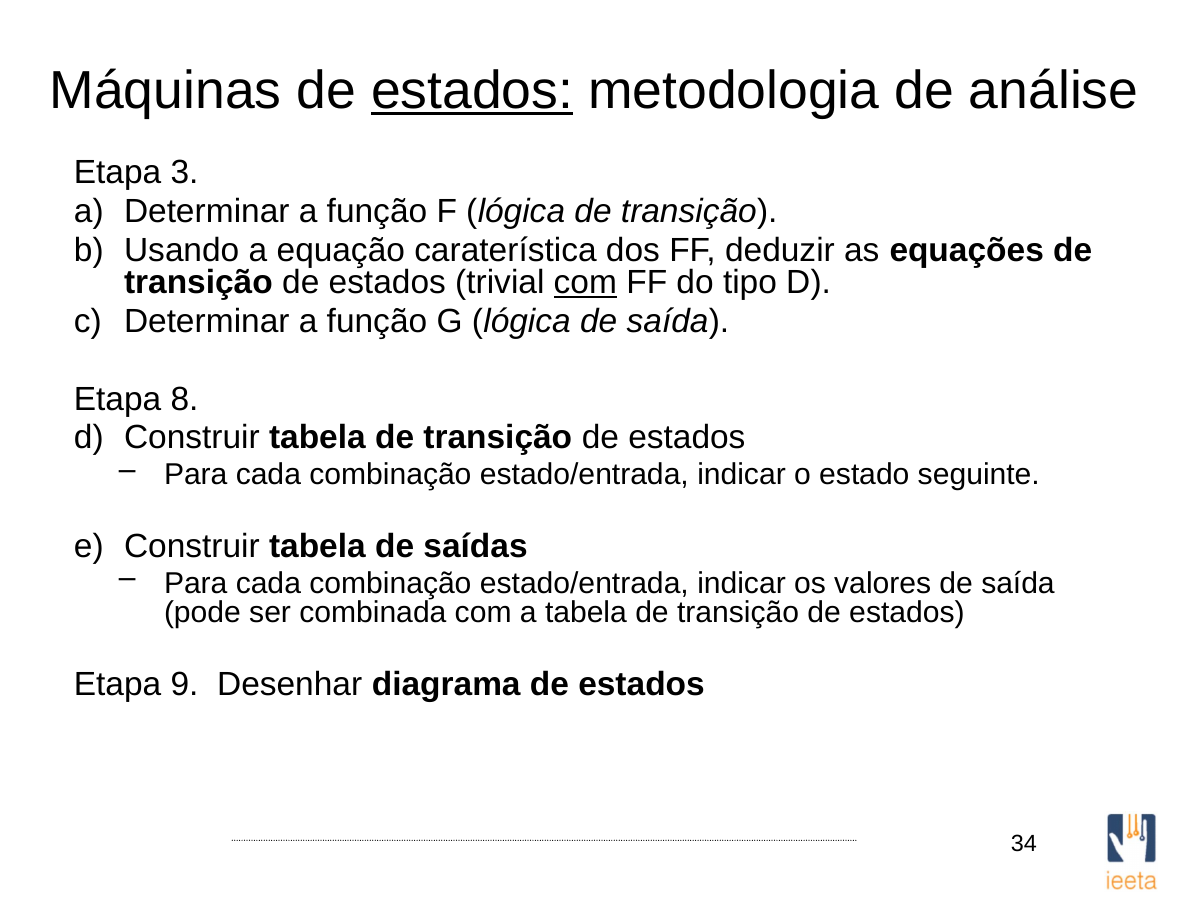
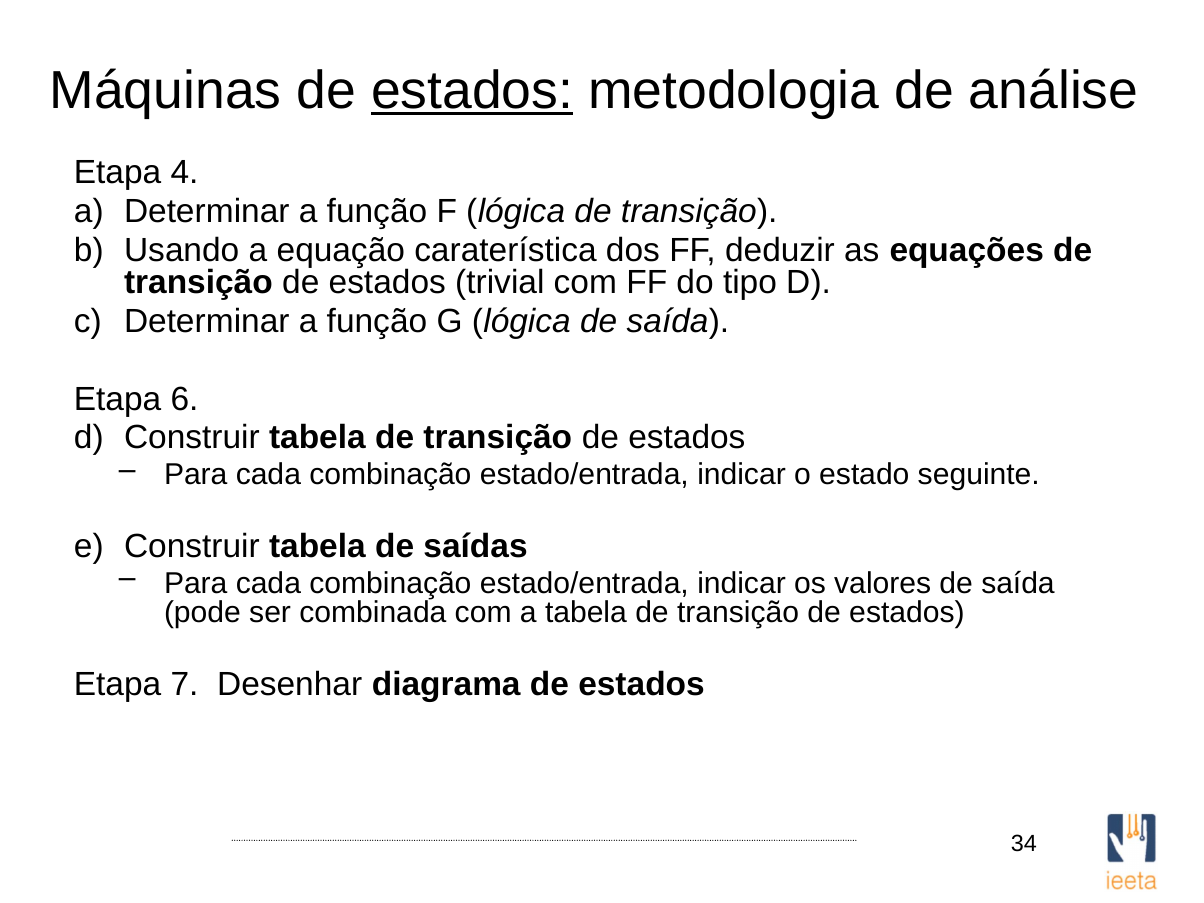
3: 3 -> 4
com at (585, 283) underline: present -> none
8: 8 -> 6
9: 9 -> 7
